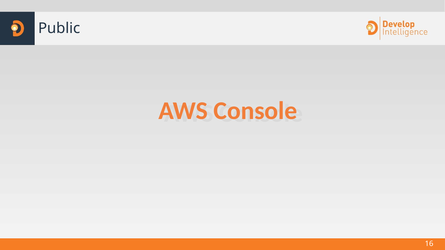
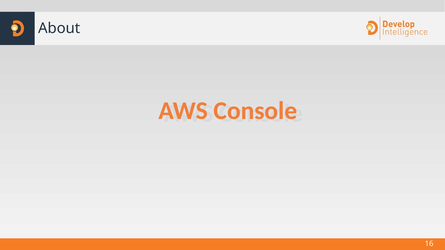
Public: Public -> About
